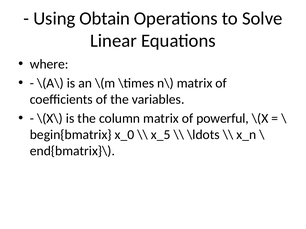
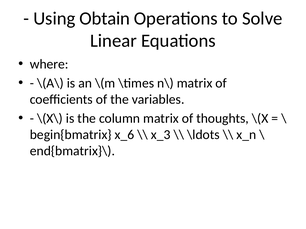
powerful: powerful -> thoughts
x_0: x_0 -> x_6
x_5: x_5 -> x_3
